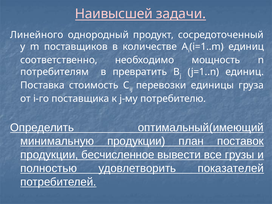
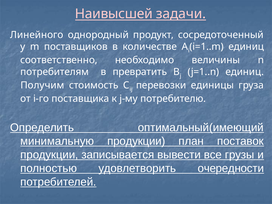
мощность: мощность -> величины
Поставка: Поставка -> Получим
бесчисленное: бесчисленное -> записывается
показателей: показателей -> очередности
